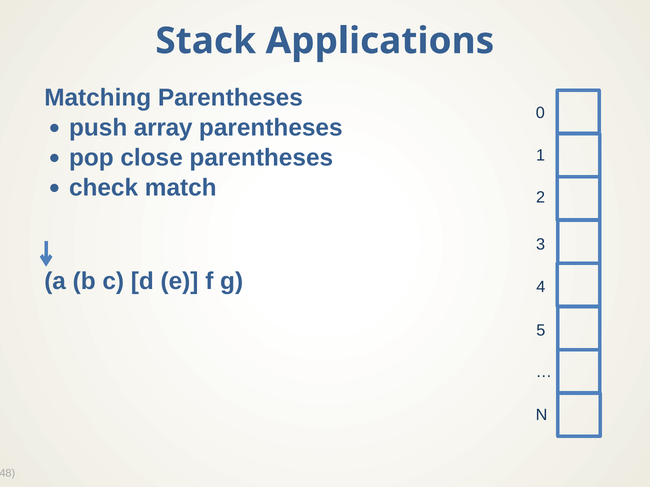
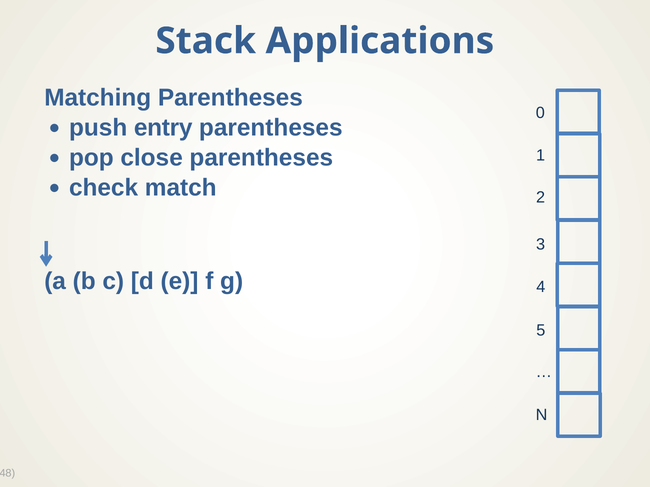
array: array -> entry
